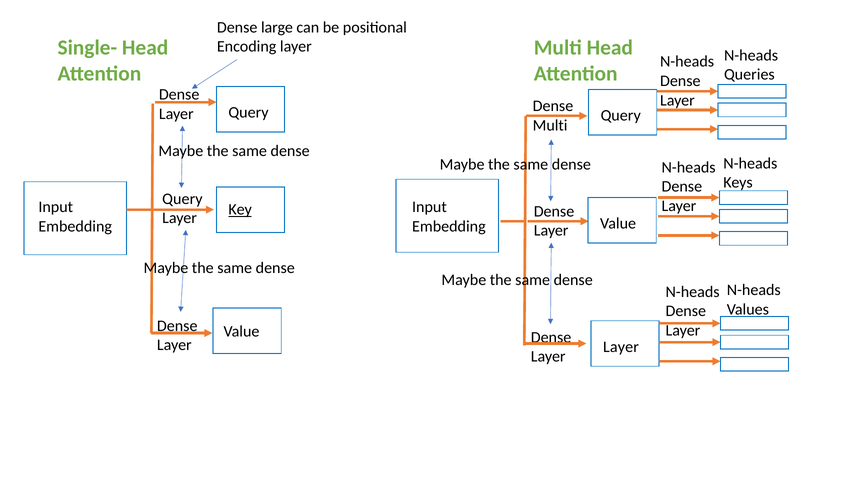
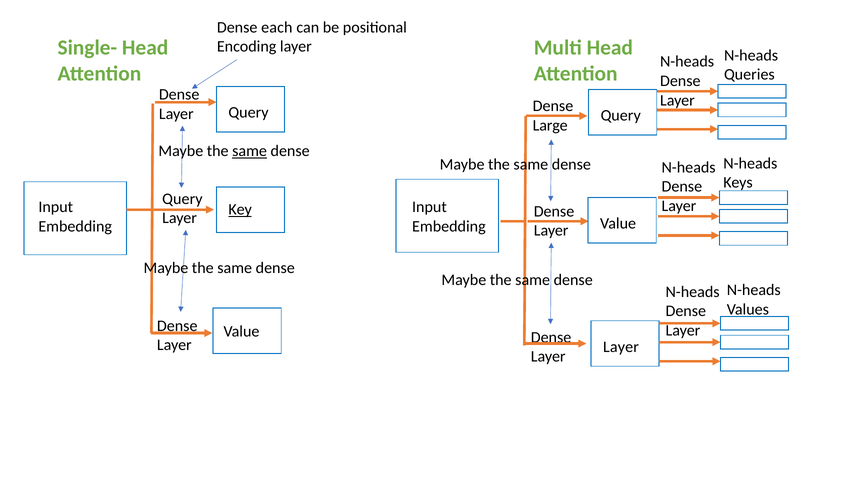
large: large -> each
Multi at (550, 125): Multi -> Large
same at (250, 151) underline: none -> present
